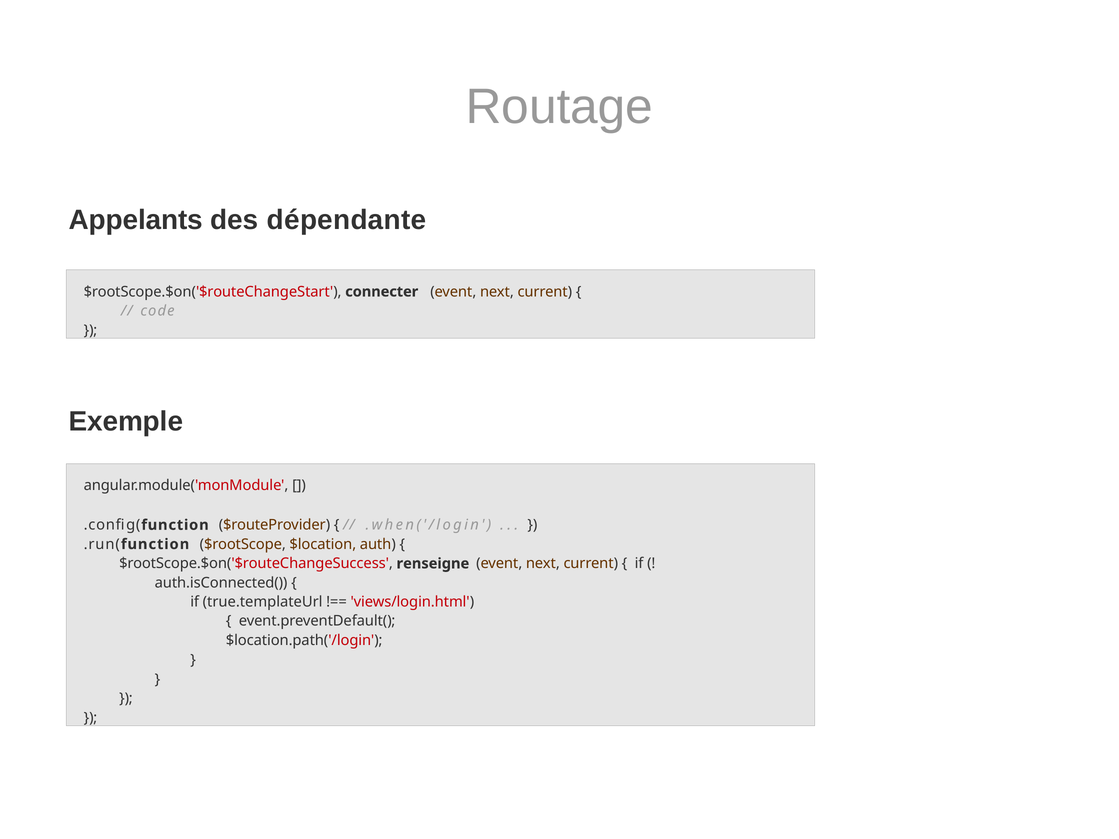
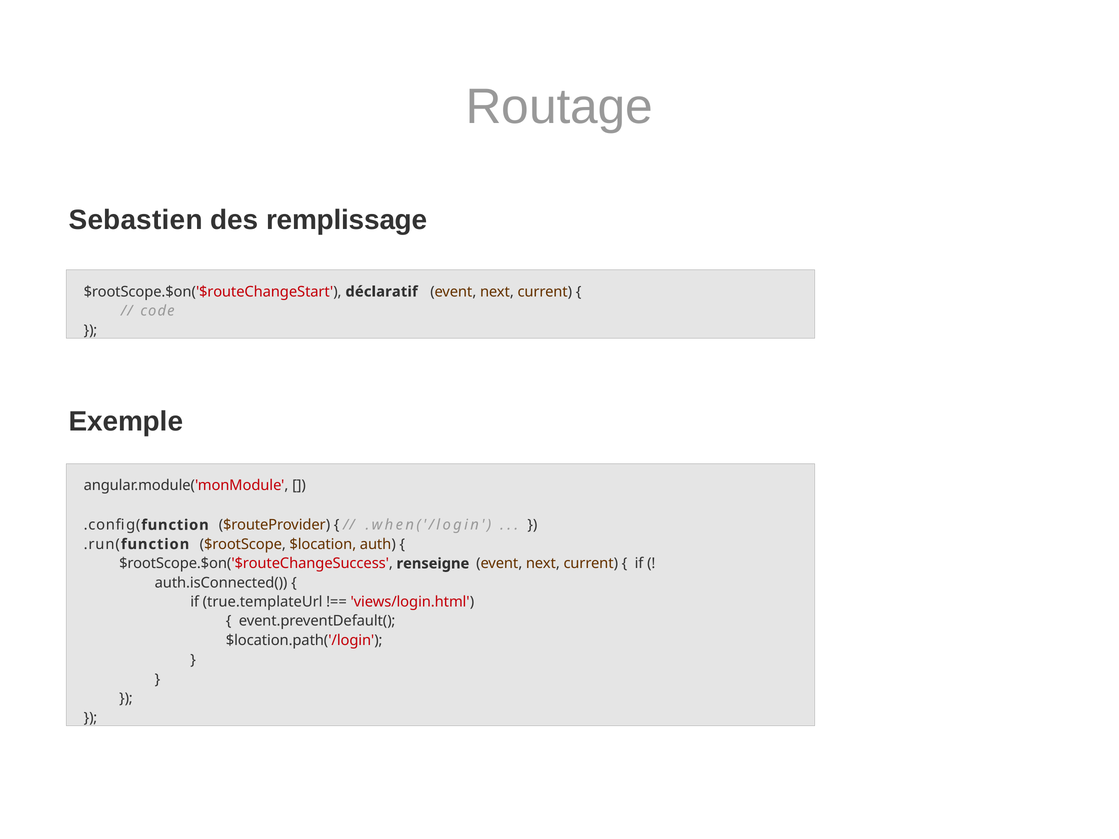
Appelants: Appelants -> Sebastien
dépendante: dépendante -> remplissage
connecter: connecter -> déclaratif
